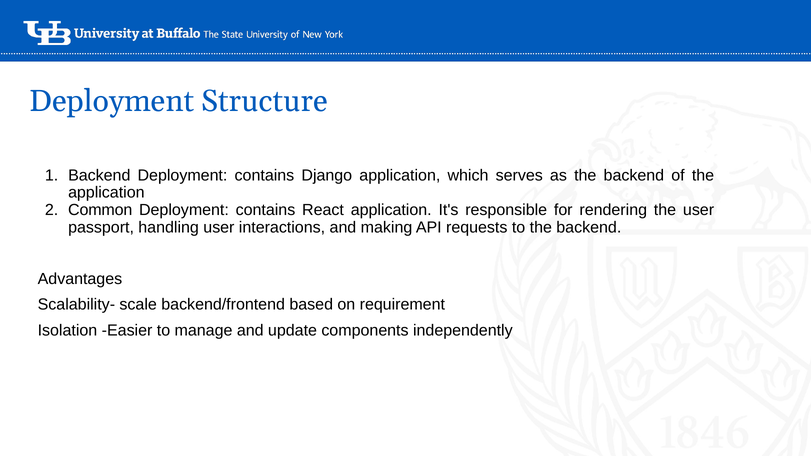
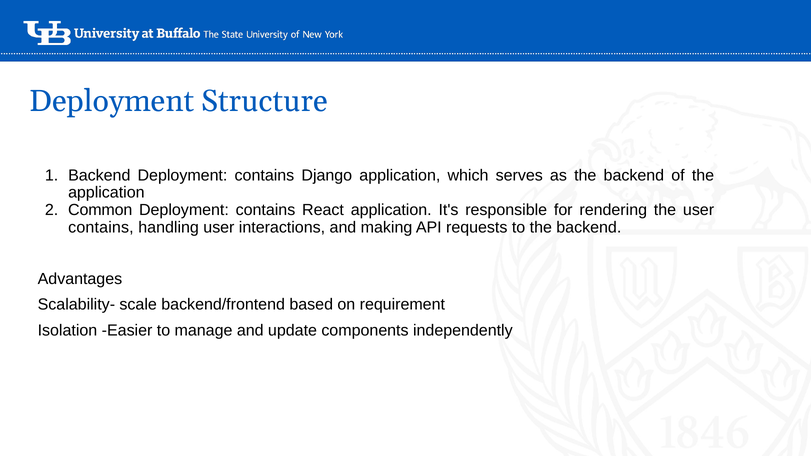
passport at (101, 227): passport -> contains
